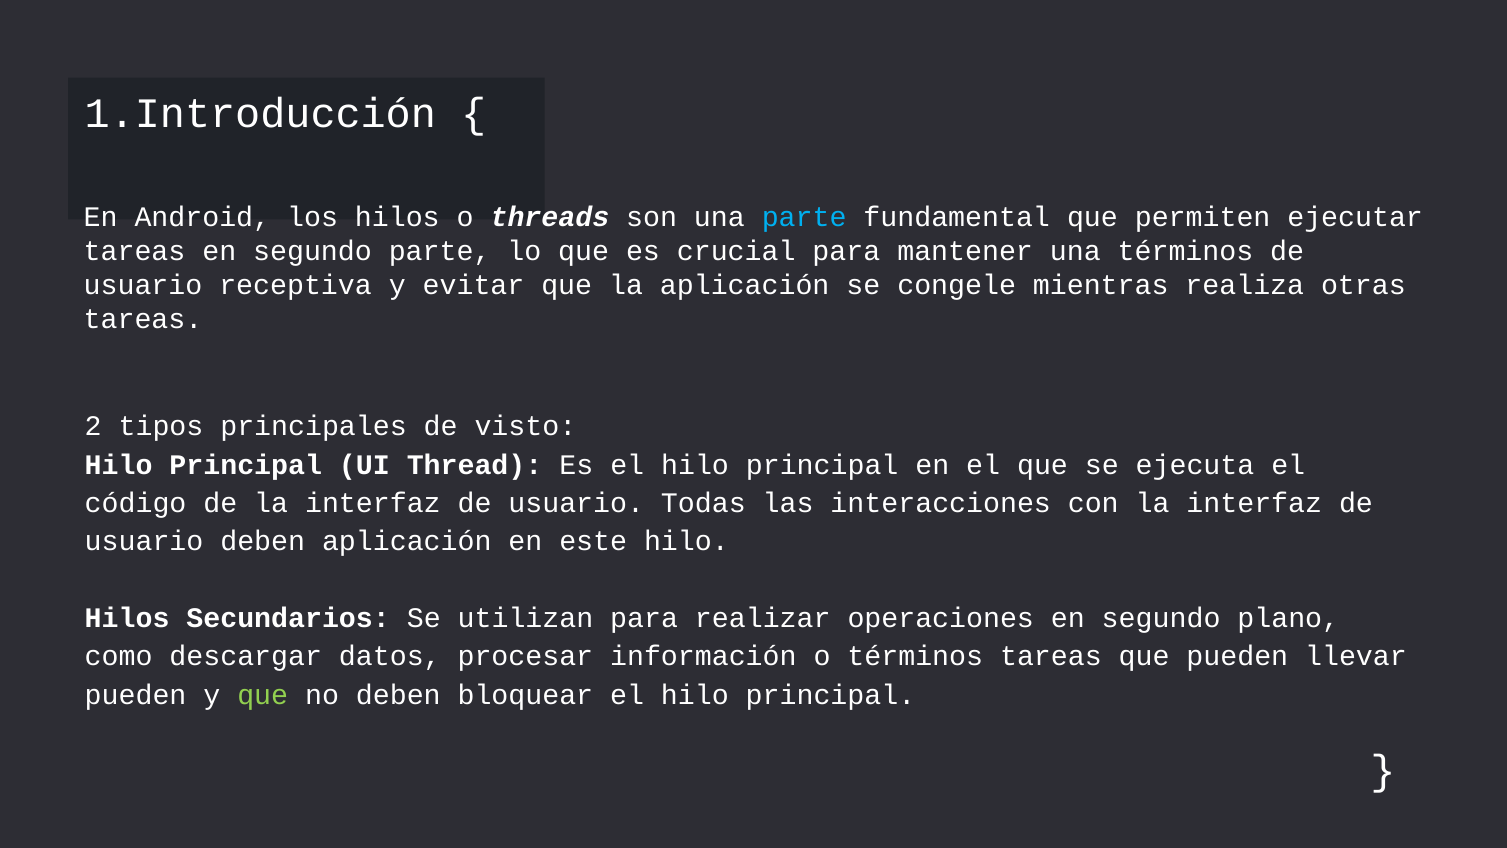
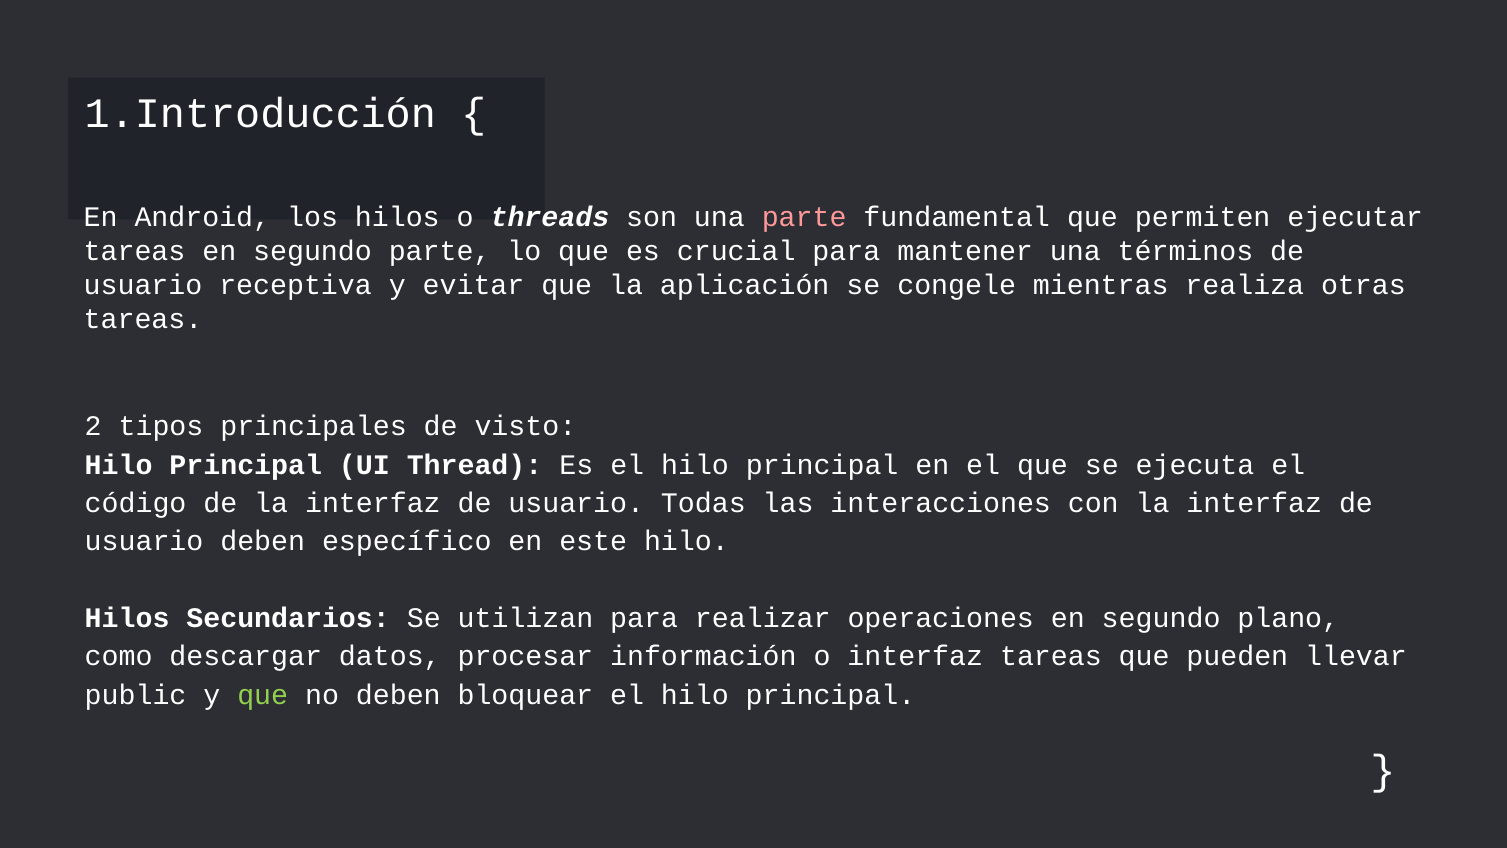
parte at (804, 217) colour: light blue -> pink
deben aplicación: aplicación -> específico
o términos: términos -> interfaz
pueden at (136, 694): pueden -> public
